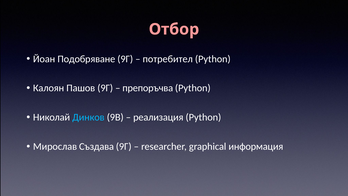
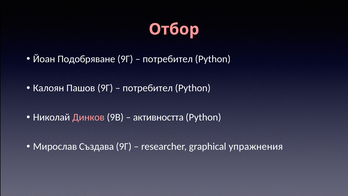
препоръчва at (148, 88): препоръчва -> потребител
Динков colour: light blue -> pink
реализация: реализация -> активността
информация: информация -> упражнения
